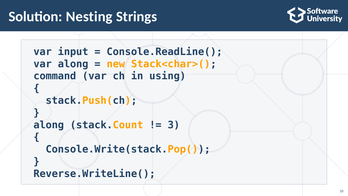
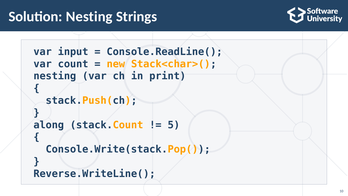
var along: along -> count
command at (55, 76): command -> nesting
using: using -> print
3: 3 -> 5
